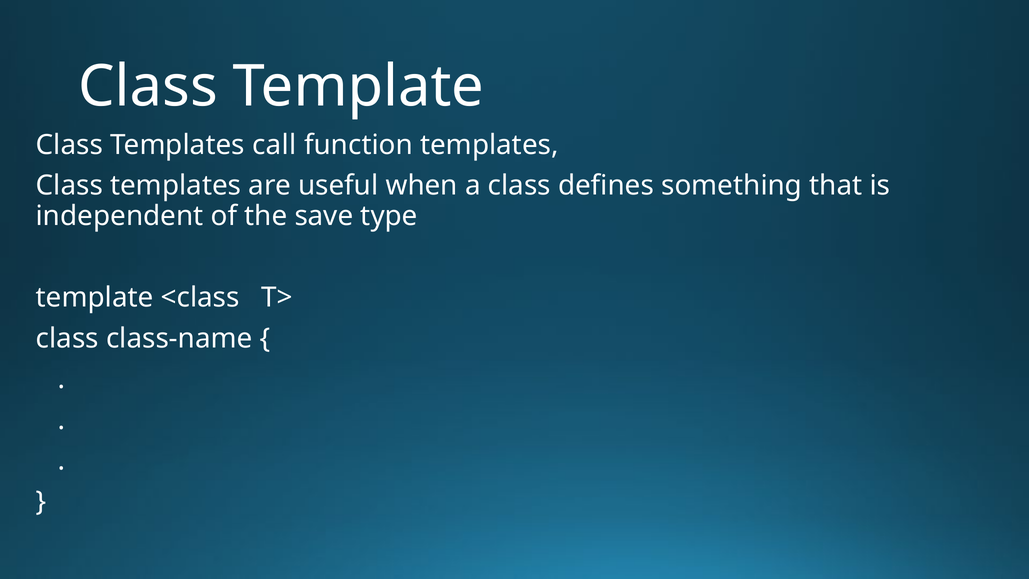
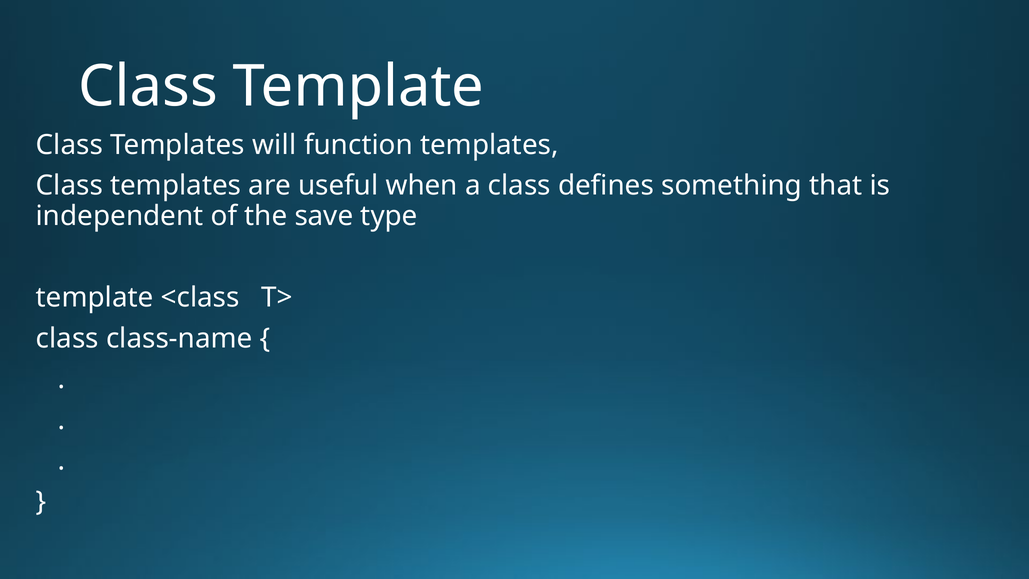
call: call -> will
